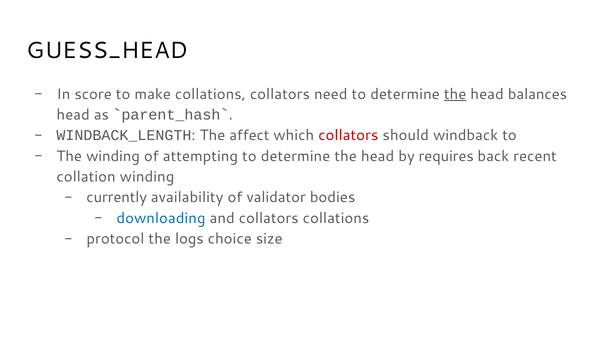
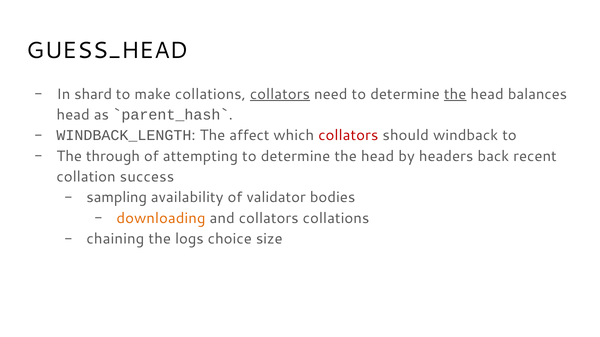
score: score -> shard
collators at (280, 94) underline: none -> present
The winding: winding -> through
requires: requires -> headers
collation winding: winding -> success
currently: currently -> sampling
downloading colour: blue -> orange
protocol: protocol -> chaining
